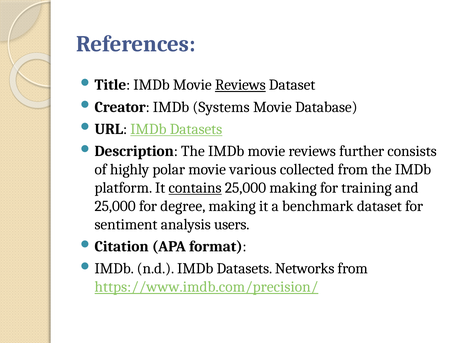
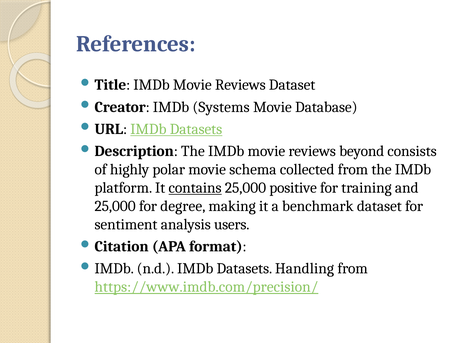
Reviews at (240, 85) underline: present -> none
further: further -> beyond
various: various -> schema
25,000 making: making -> positive
Networks: Networks -> Handling
